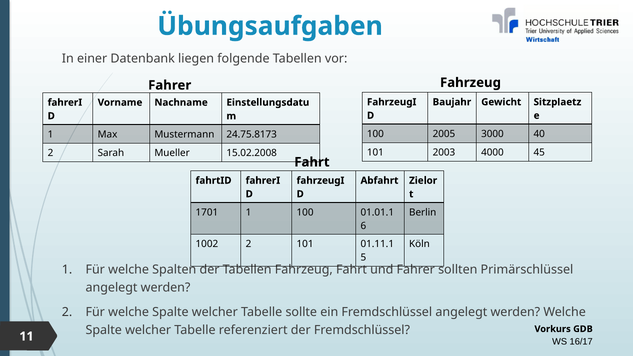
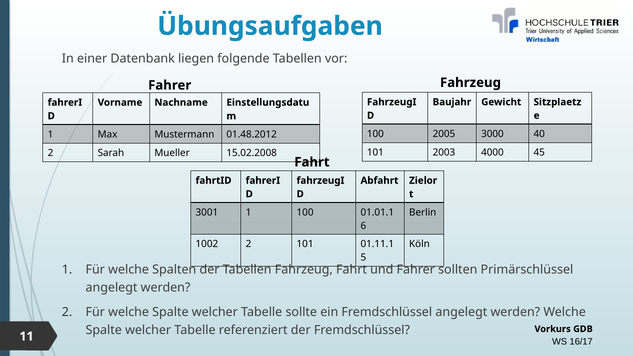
24.75.8173: 24.75.8173 -> 01.48.2012
1701: 1701 -> 3001
